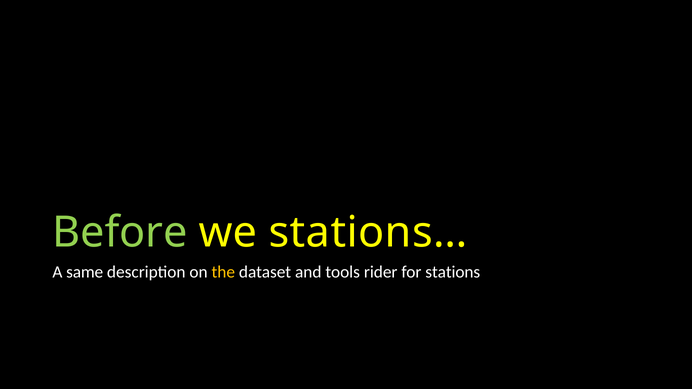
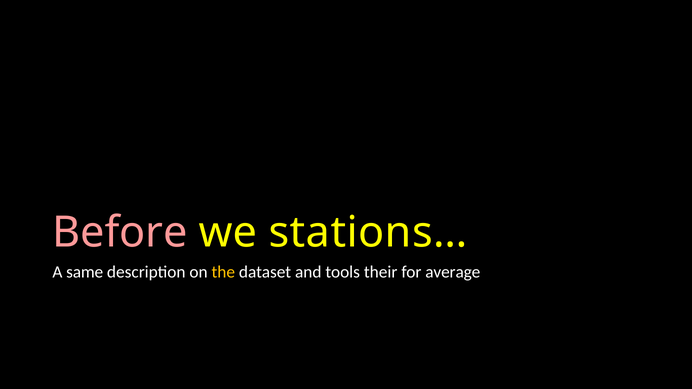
Before colour: light green -> pink
rider: rider -> their
stations: stations -> average
